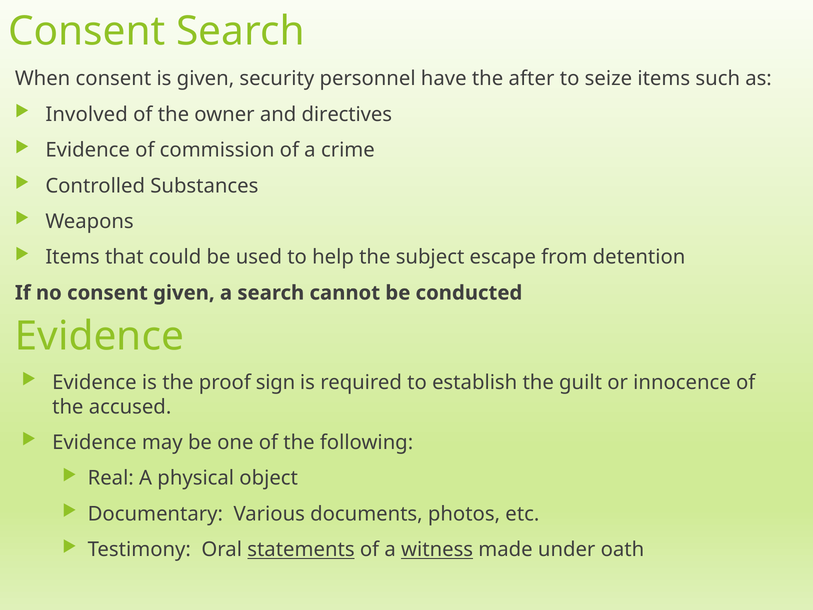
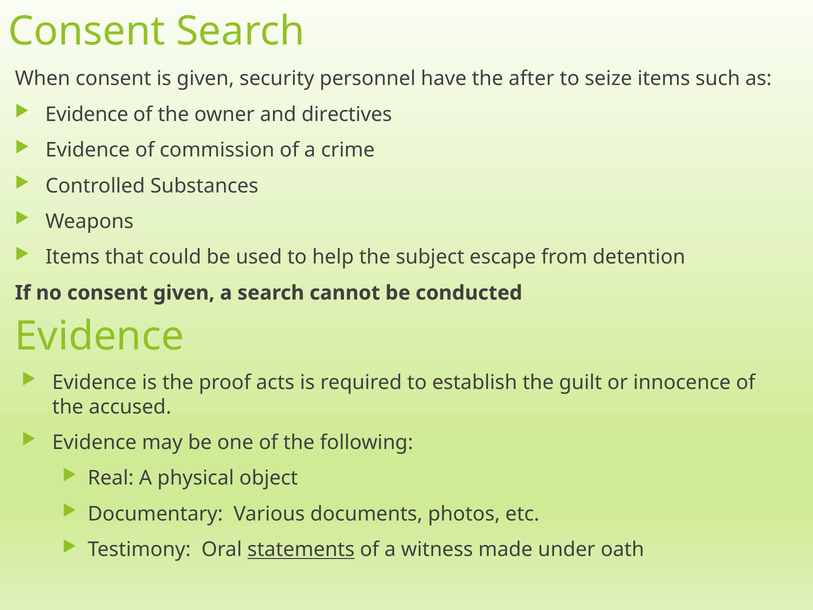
Involved at (87, 114): Involved -> Evidence
sign: sign -> acts
witness underline: present -> none
